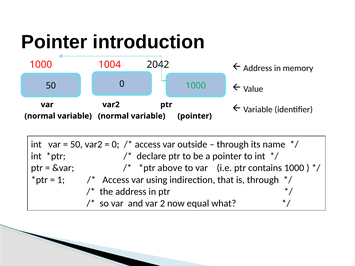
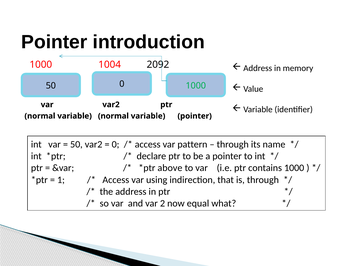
2042: 2042 -> 2092
outside: outside -> pattern
